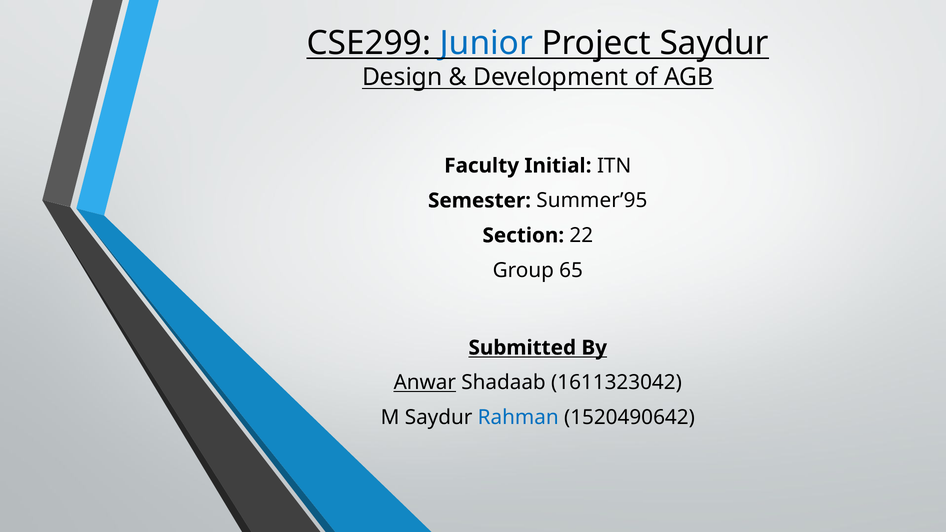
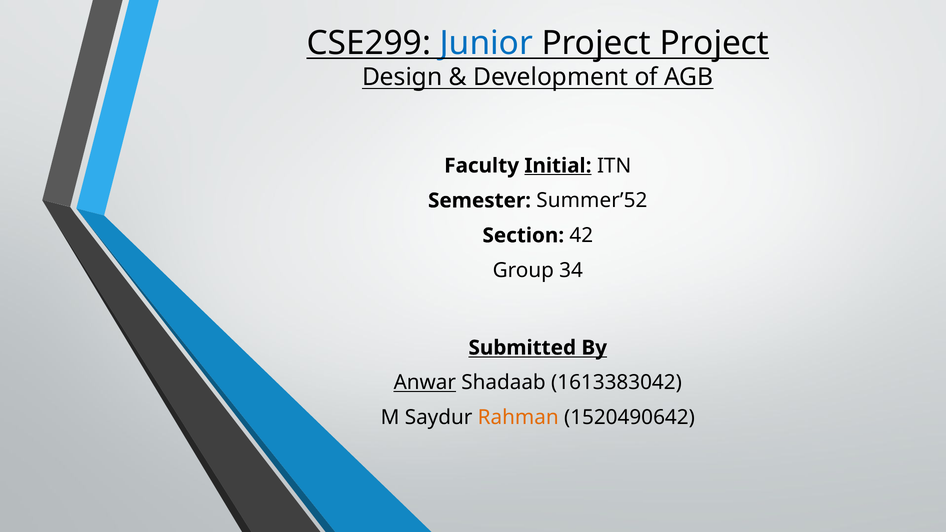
Project Saydur: Saydur -> Project
Initial underline: none -> present
Summer’95: Summer’95 -> Summer’52
22: 22 -> 42
65: 65 -> 34
1611323042: 1611323042 -> 1613383042
Rahman colour: blue -> orange
